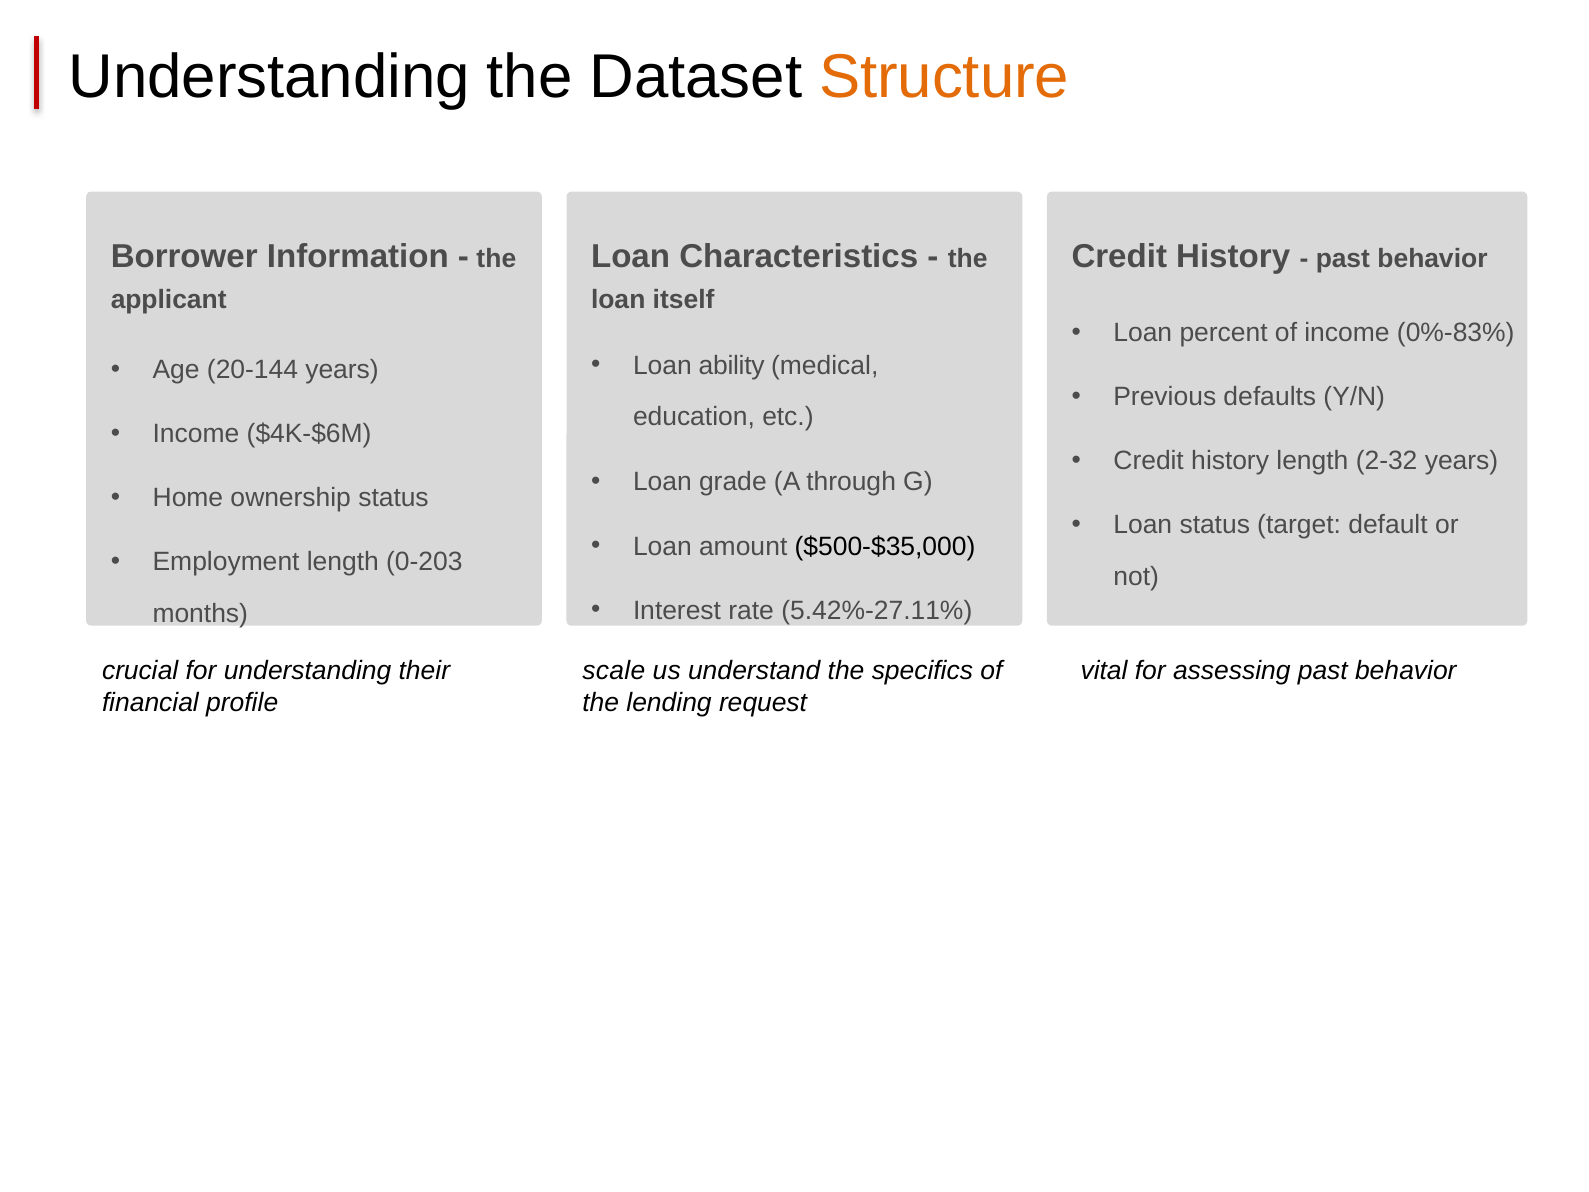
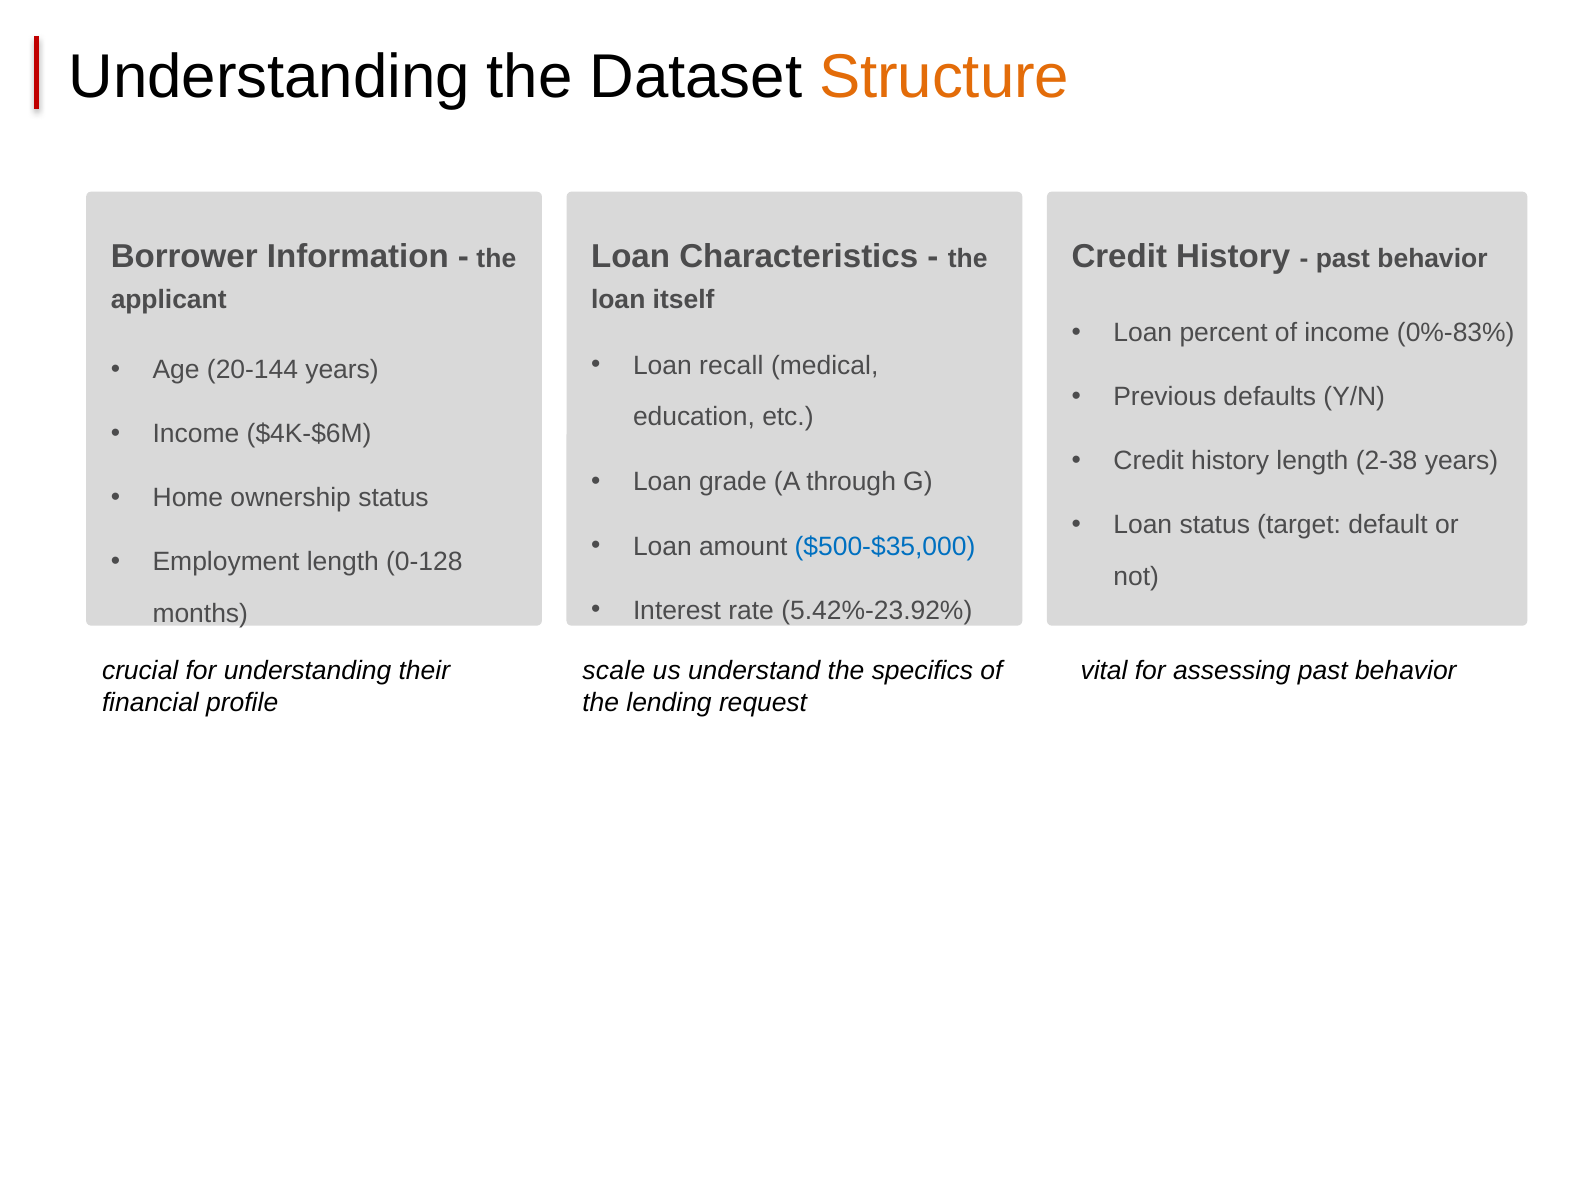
ability: ability -> recall
2-32: 2-32 -> 2-38
$500-$35,000 colour: black -> blue
0-203: 0-203 -> 0-128
5.42%-27.11%: 5.42%-27.11% -> 5.42%-23.92%
